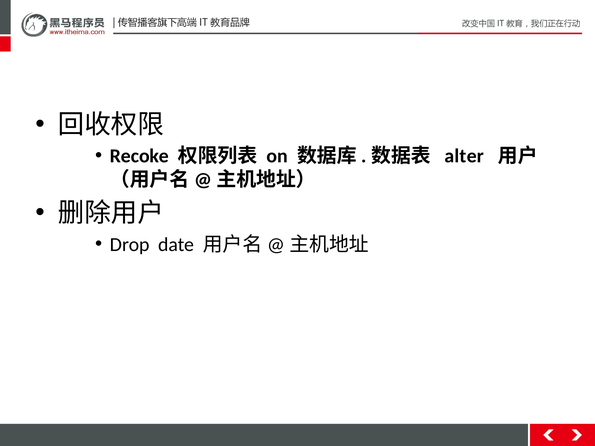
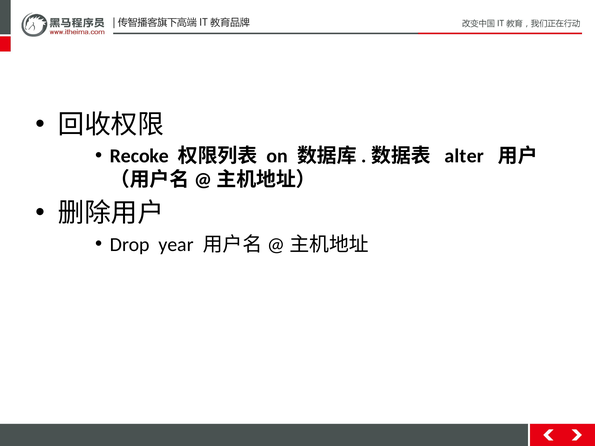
date: date -> year
